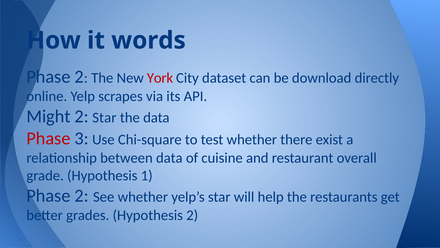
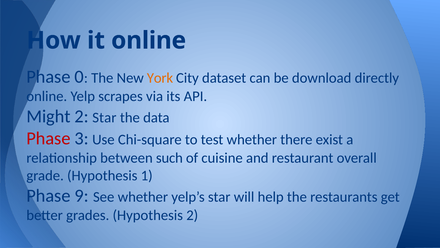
it words: words -> online
2 at (79, 77): 2 -> 0
York colour: red -> orange
between data: data -> such
2 at (82, 195): 2 -> 9
